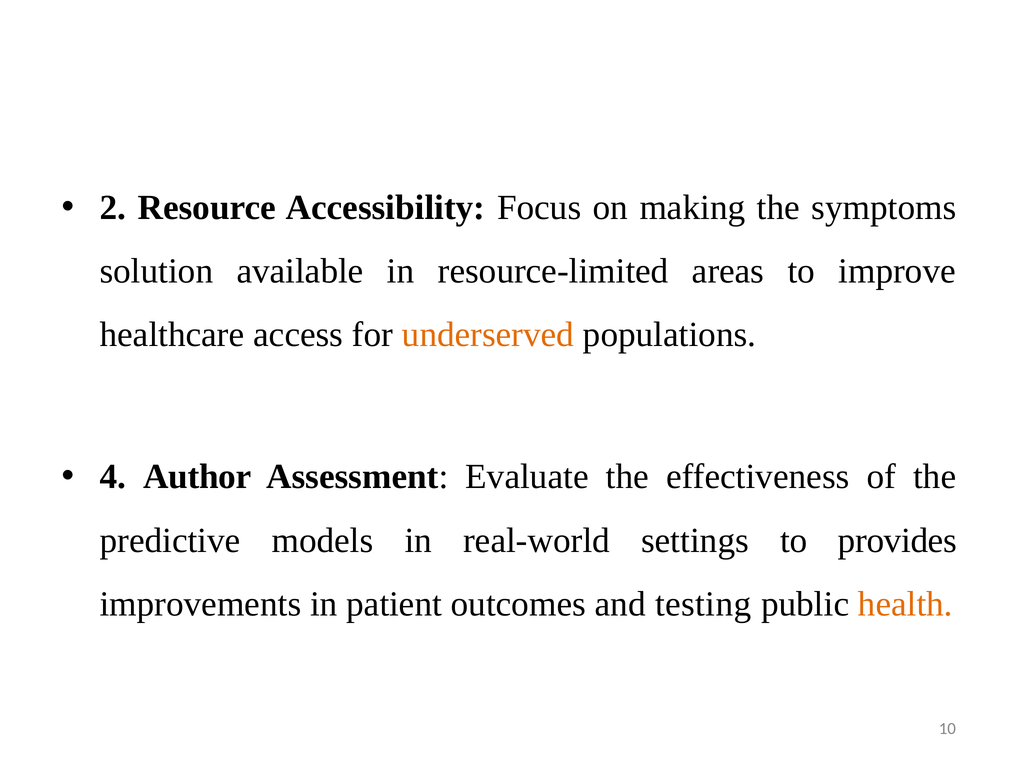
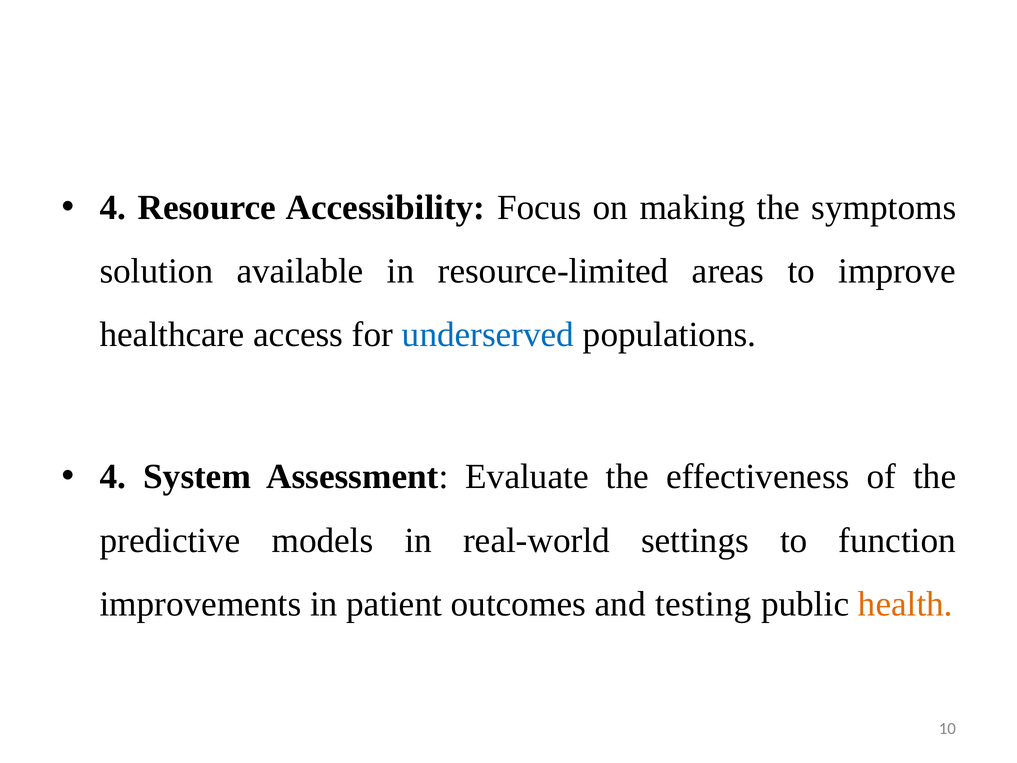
2 at (113, 208): 2 -> 4
underserved colour: orange -> blue
Author: Author -> System
provides: provides -> function
